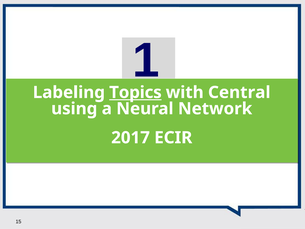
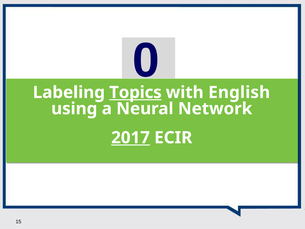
1 1: 1 -> 0
Central: Central -> English
2017 underline: none -> present
